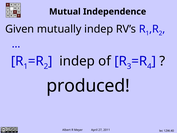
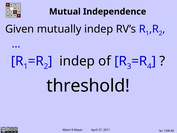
produced: produced -> threshold
